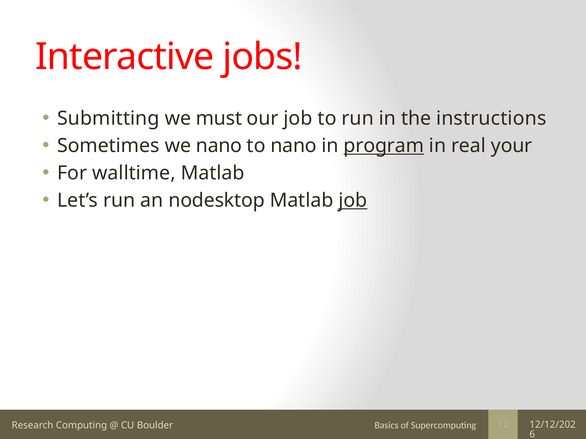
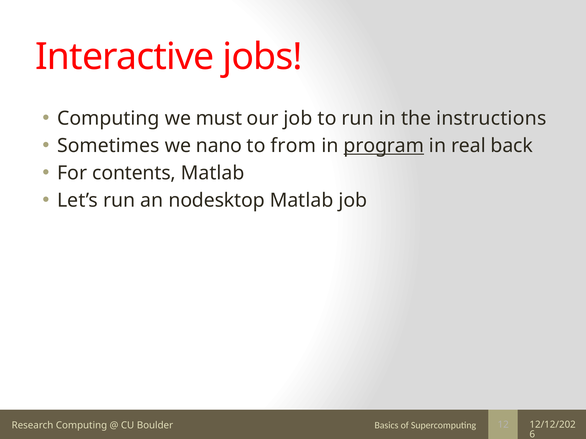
Submitting at (108, 119): Submitting -> Computing
to nano: nano -> from
your: your -> back
walltime: walltime -> contents
job at (353, 201) underline: present -> none
